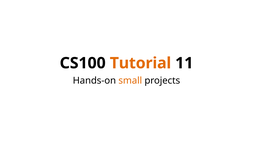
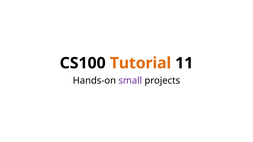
small colour: orange -> purple
